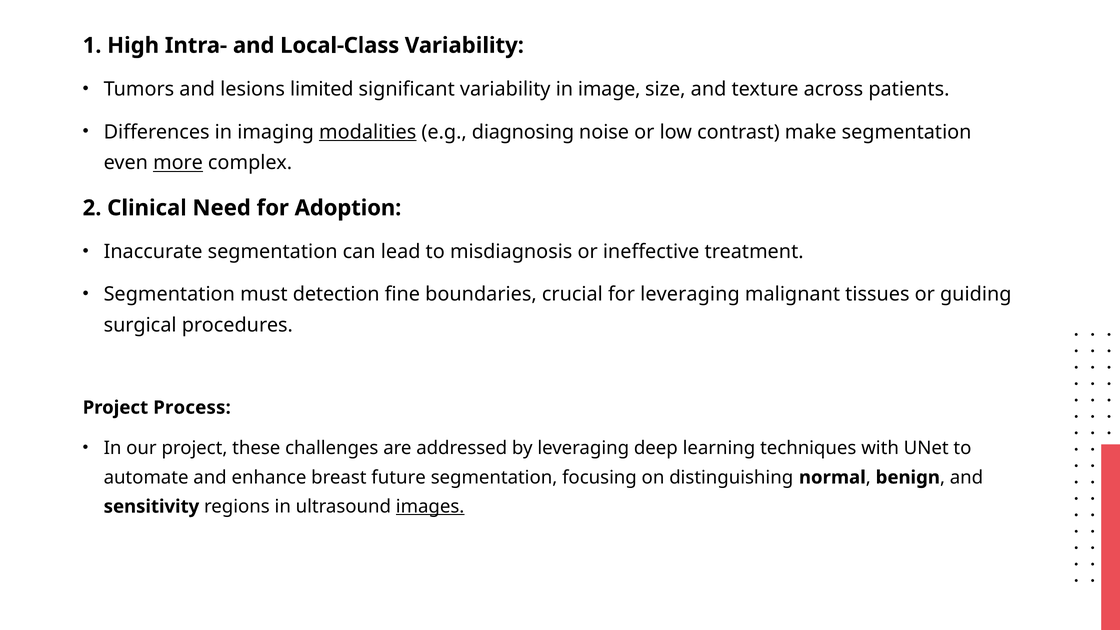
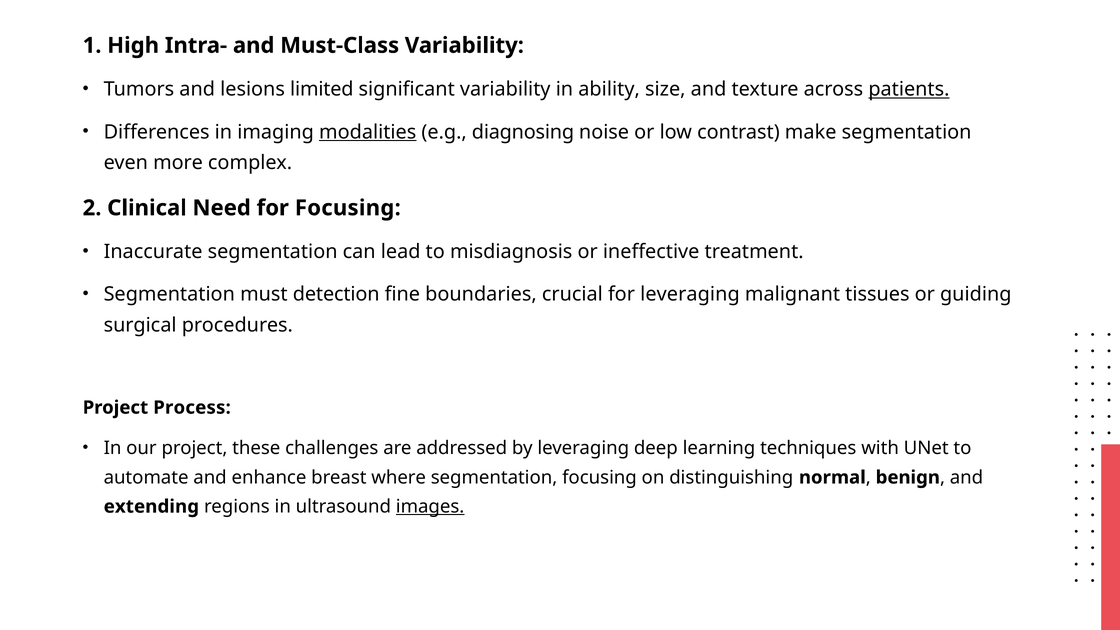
Local-Class: Local-Class -> Must-Class
image: image -> ability
patients underline: none -> present
more underline: present -> none
for Adoption: Adoption -> Focusing
future: future -> where
sensitivity: sensitivity -> extending
